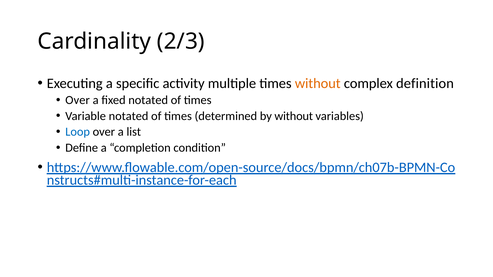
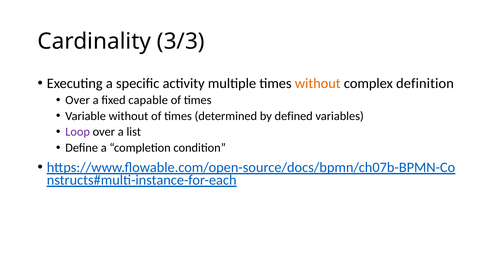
2/3: 2/3 -> 3/3
fixed notated: notated -> capable
Variable notated: notated -> without
by without: without -> defined
Loop colour: blue -> purple
